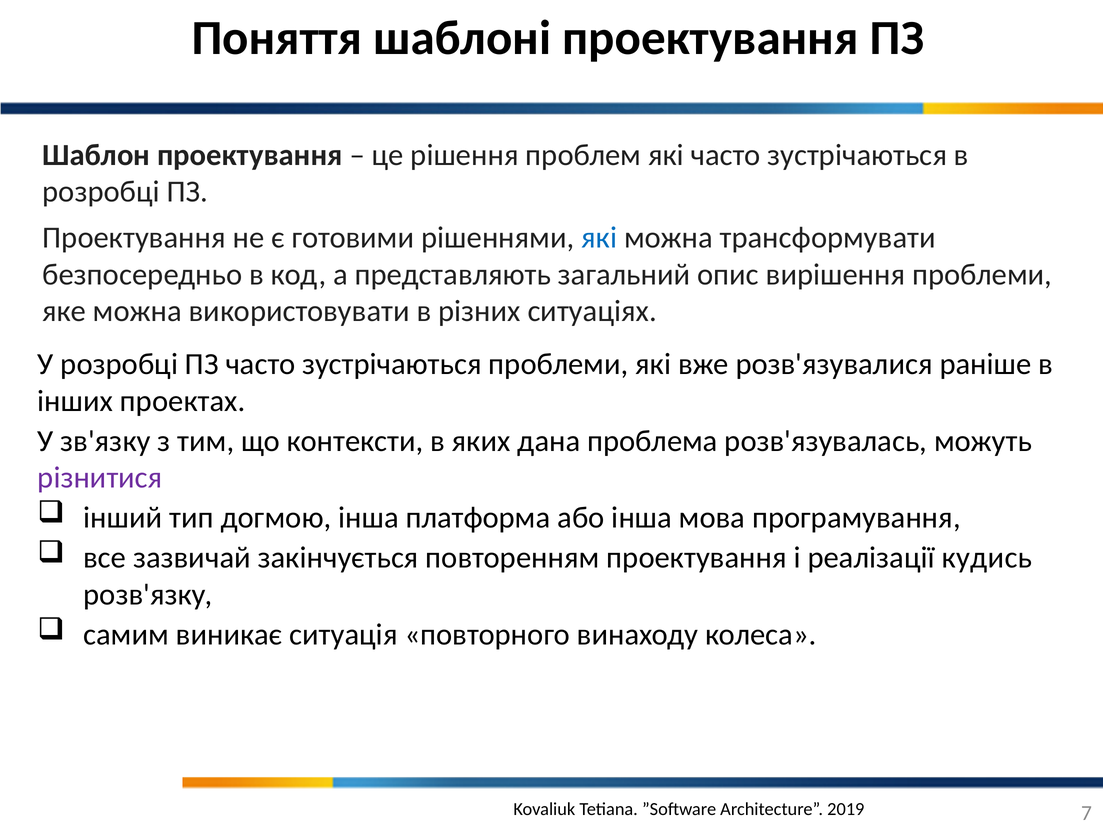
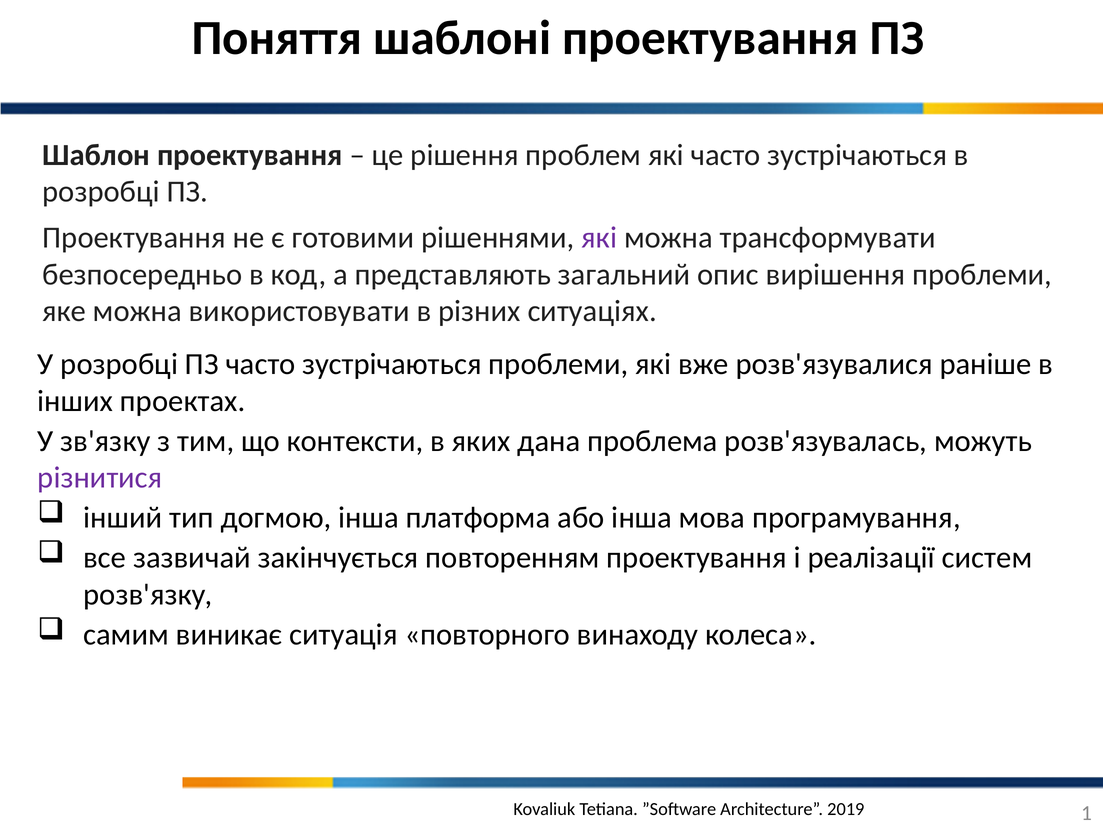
які at (599, 238) colour: blue -> purple
кудись: кудись -> систем
7: 7 -> 1
